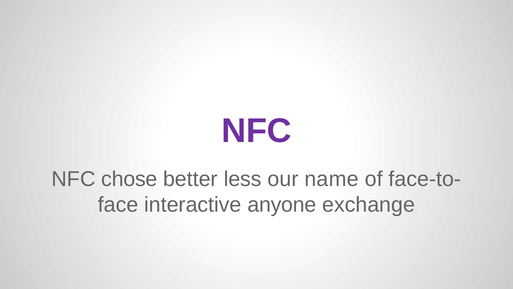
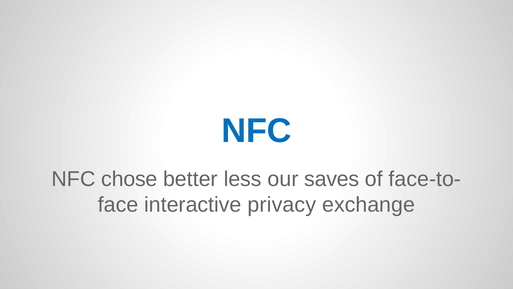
NFC at (256, 131) colour: purple -> blue
name: name -> saves
anyone: anyone -> privacy
